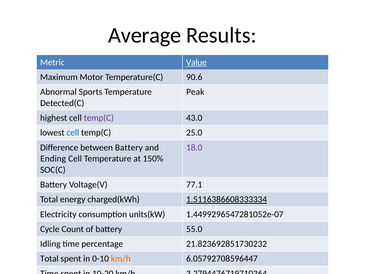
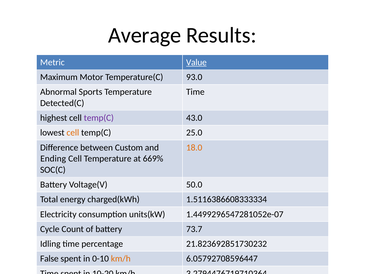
90.6: 90.6 -> 93.0
Peak at (195, 92): Peak -> Time
cell at (73, 133) colour: blue -> orange
between Battery: Battery -> Custom
18.0 colour: purple -> orange
150%: 150% -> 669%
77.1: 77.1 -> 50.0
1.5116386608333334 underline: present -> none
55.0: 55.0 -> 73.7
Total at (49, 258): Total -> False
